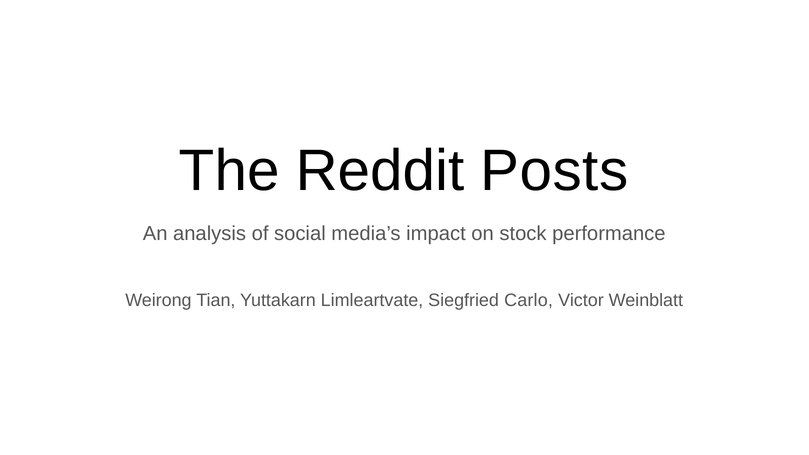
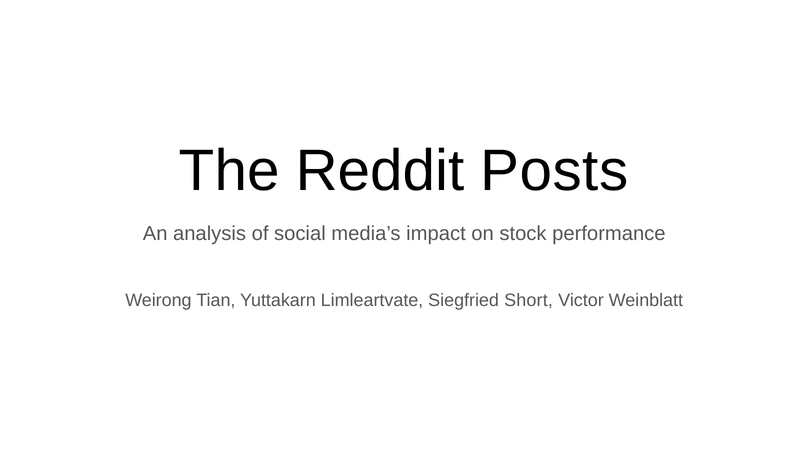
Carlo: Carlo -> Short
